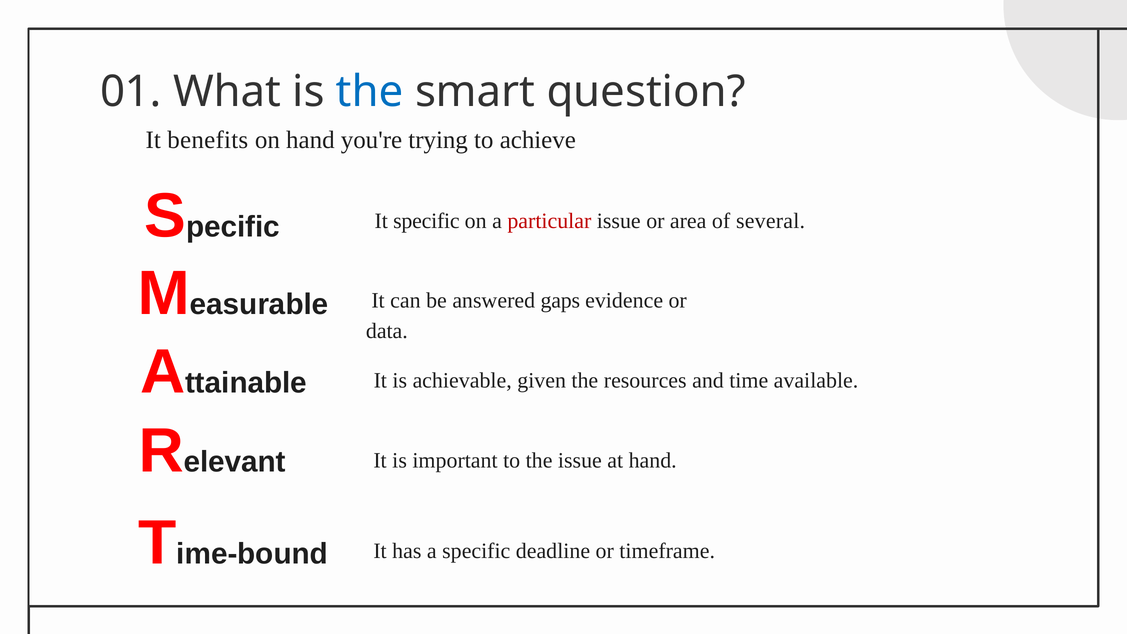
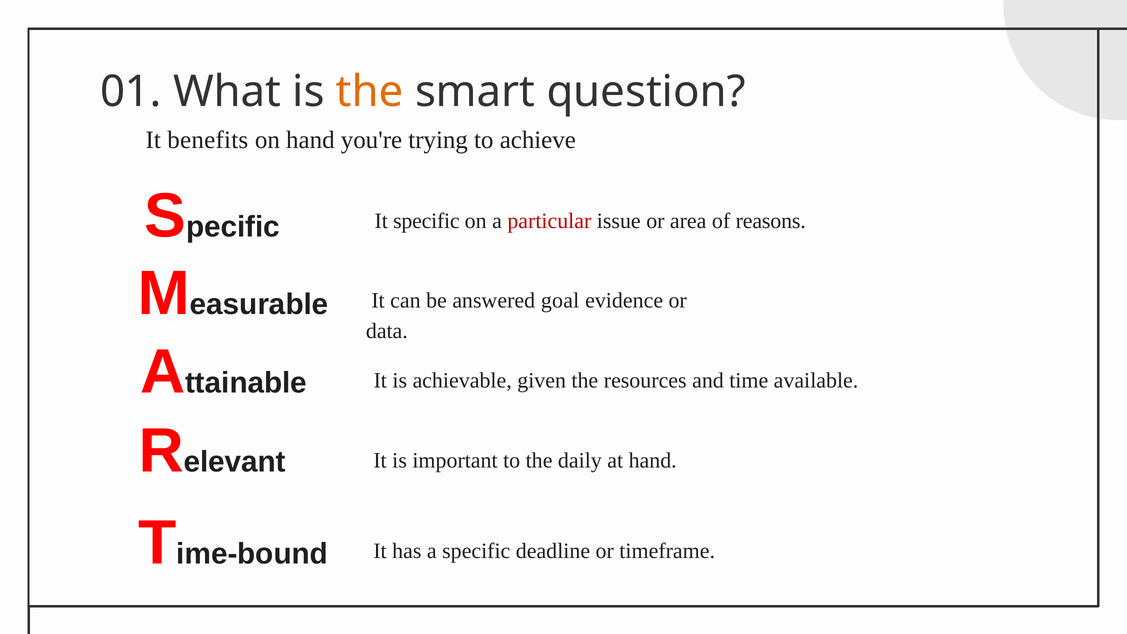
the at (370, 92) colour: blue -> orange
several: several -> reasons
gaps: gaps -> goal
the issue: issue -> daily
